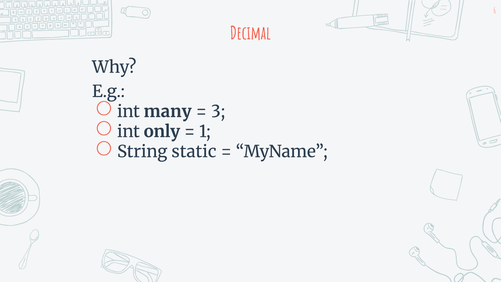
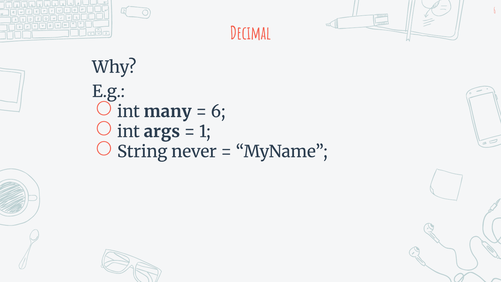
3 at (218, 112): 3 -> 6
only: only -> args
static: static -> never
